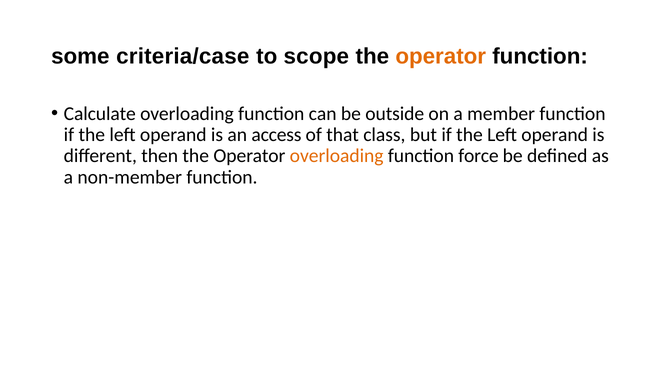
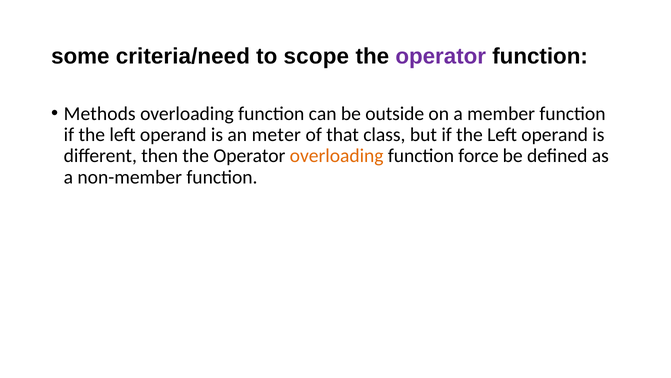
criteria/case: criteria/case -> criteria/need
operator at (441, 56) colour: orange -> purple
Calculate: Calculate -> Methods
access: access -> meter
